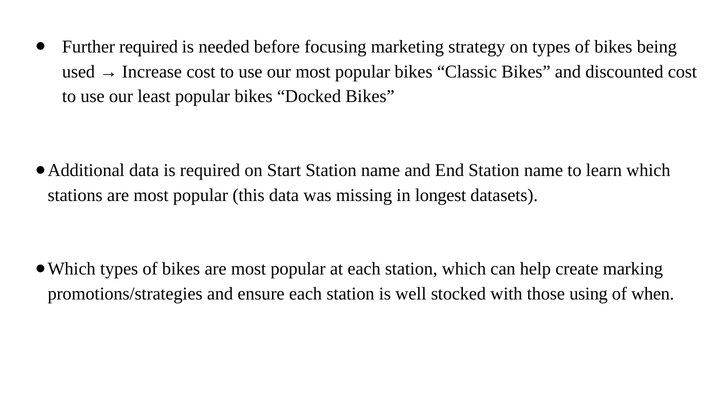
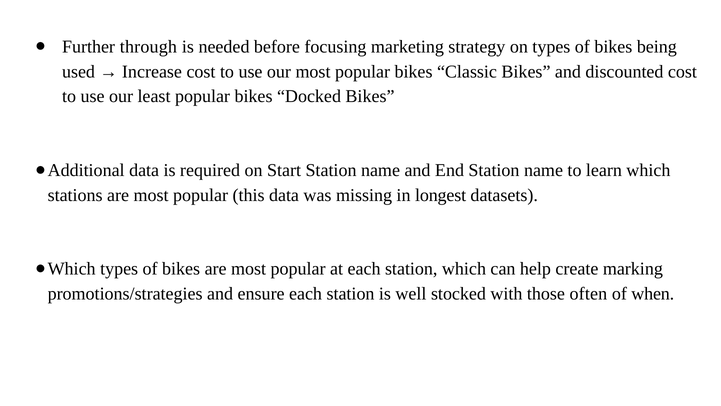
Further required: required -> through
using: using -> often
